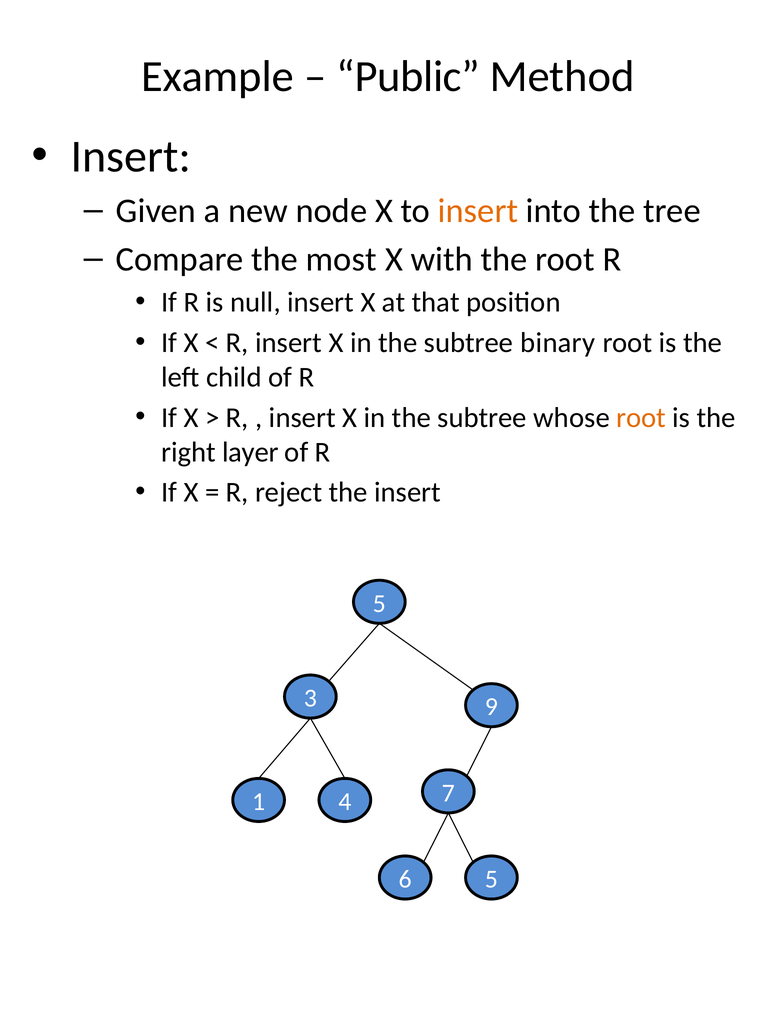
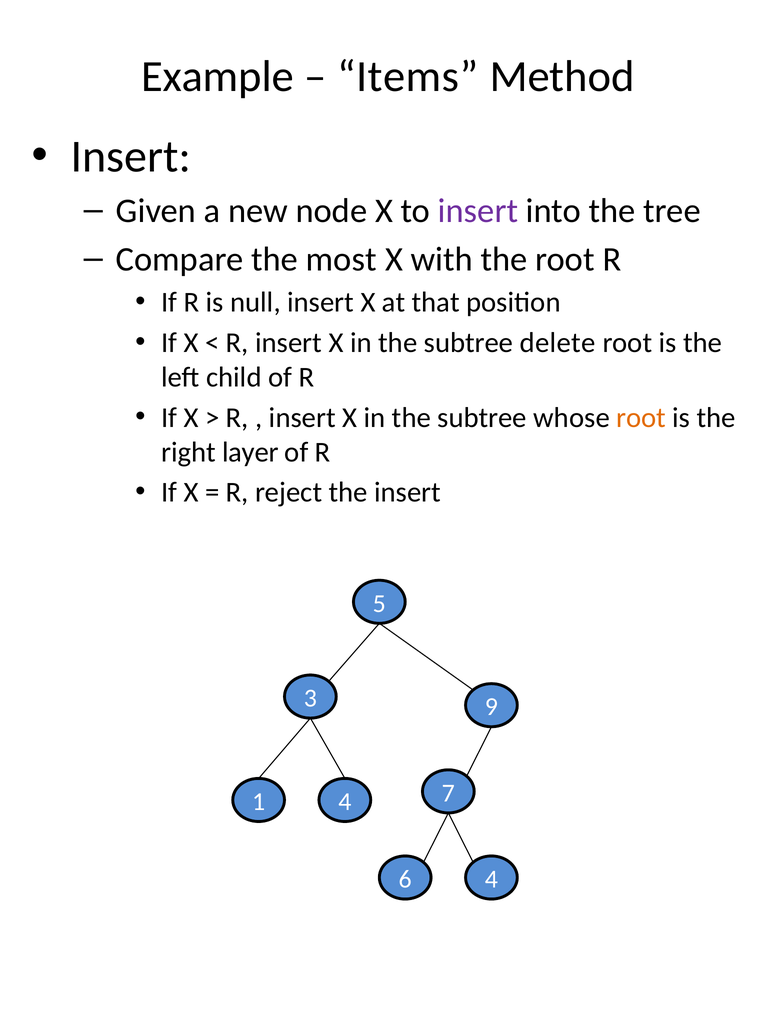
Public: Public -> Items
insert at (478, 211) colour: orange -> purple
binary: binary -> delete
6 5: 5 -> 4
